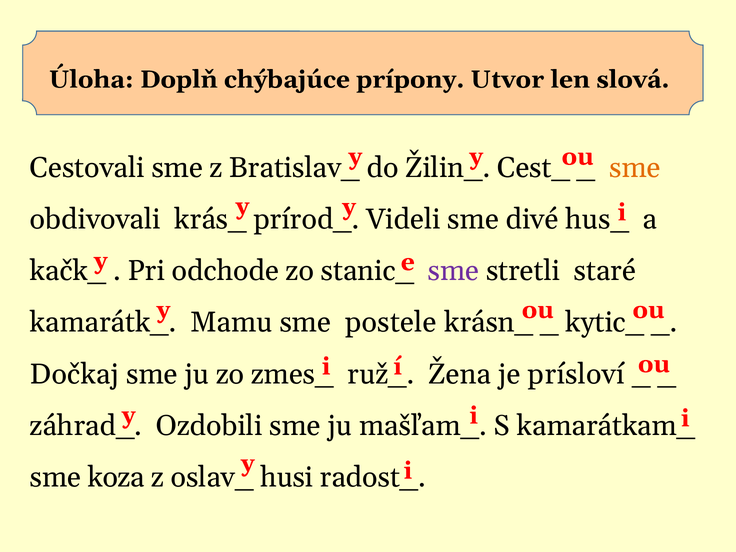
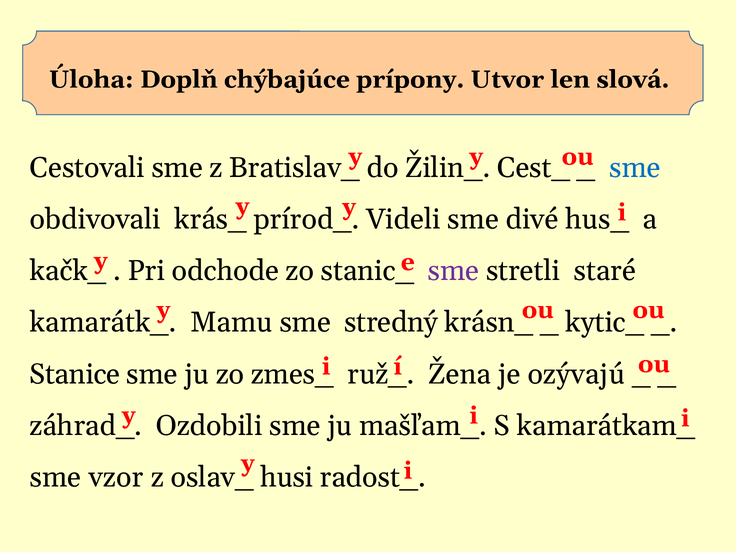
sme at (635, 168) colour: orange -> blue
postele: postele -> stredný
Dočkaj: Dočkaj -> Stanice
prísloví: prísloví -> ozývajú
koza: koza -> vzor
